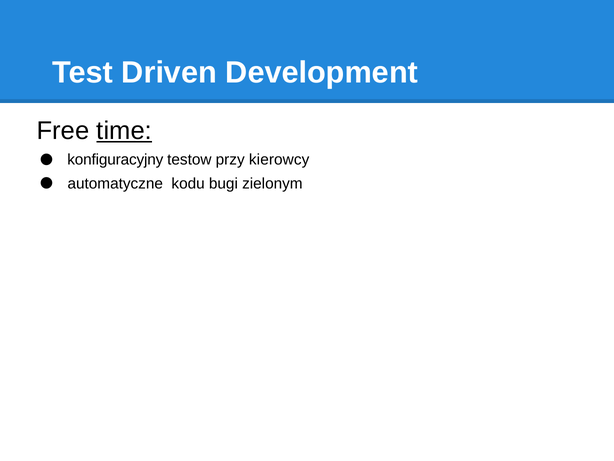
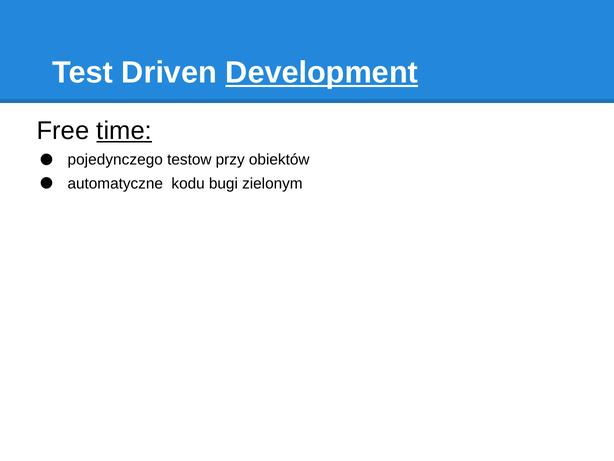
Development underline: none -> present
konfiguracyjny: konfiguracyjny -> pojedynczego
kierowcy: kierowcy -> obiektów
